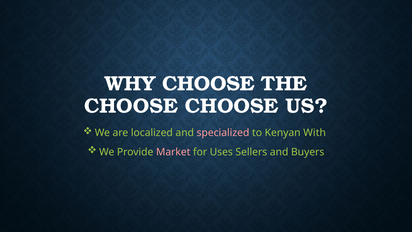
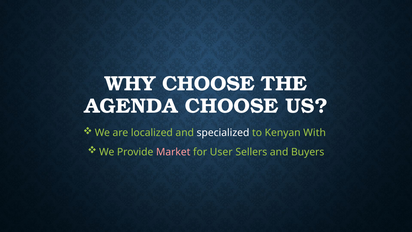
CHOOSE at (131, 106): CHOOSE -> AGENDA
specialized colour: pink -> white
Uses: Uses -> User
